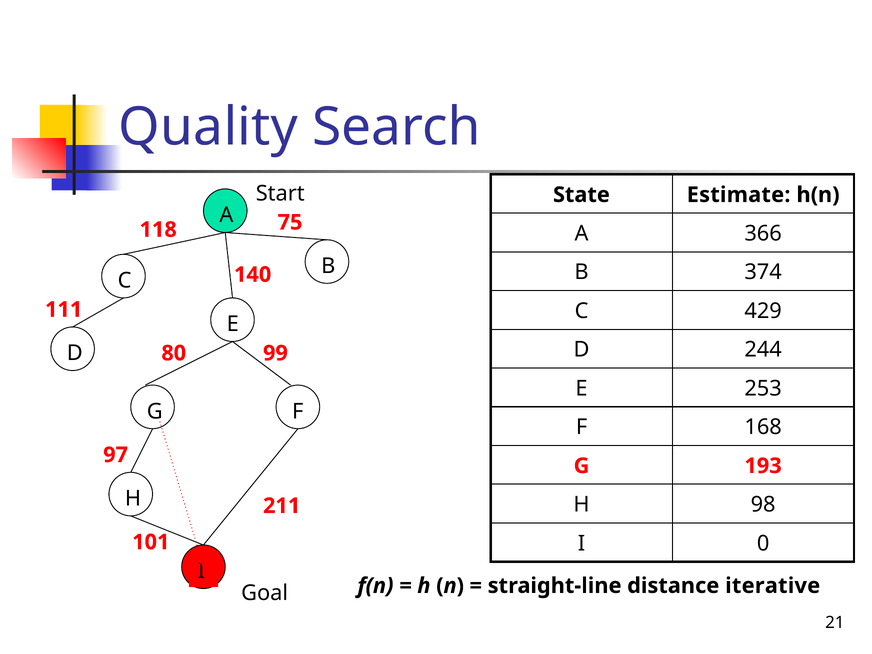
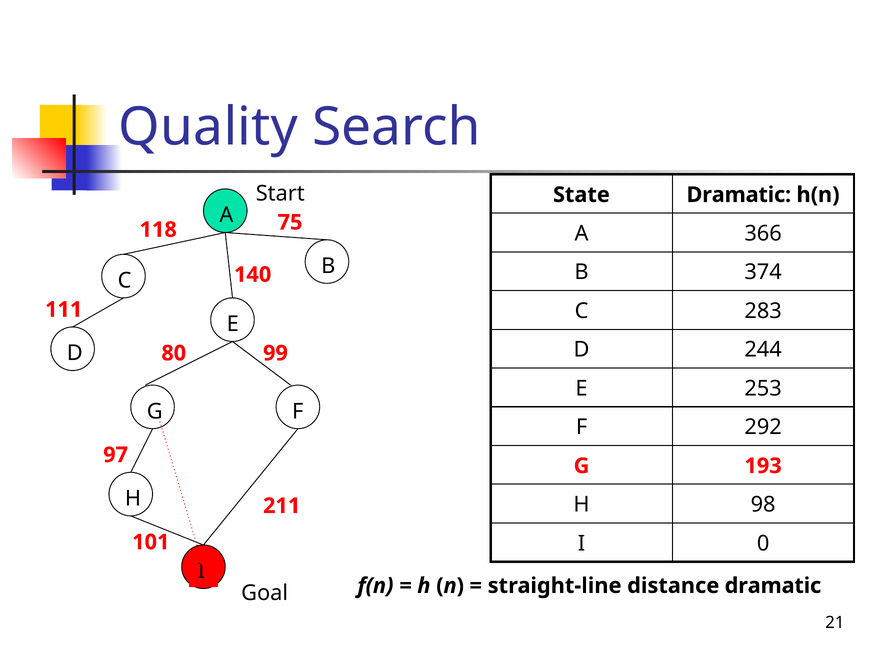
State Estimate: Estimate -> Dramatic
429: 429 -> 283
168: 168 -> 292
distance iterative: iterative -> dramatic
